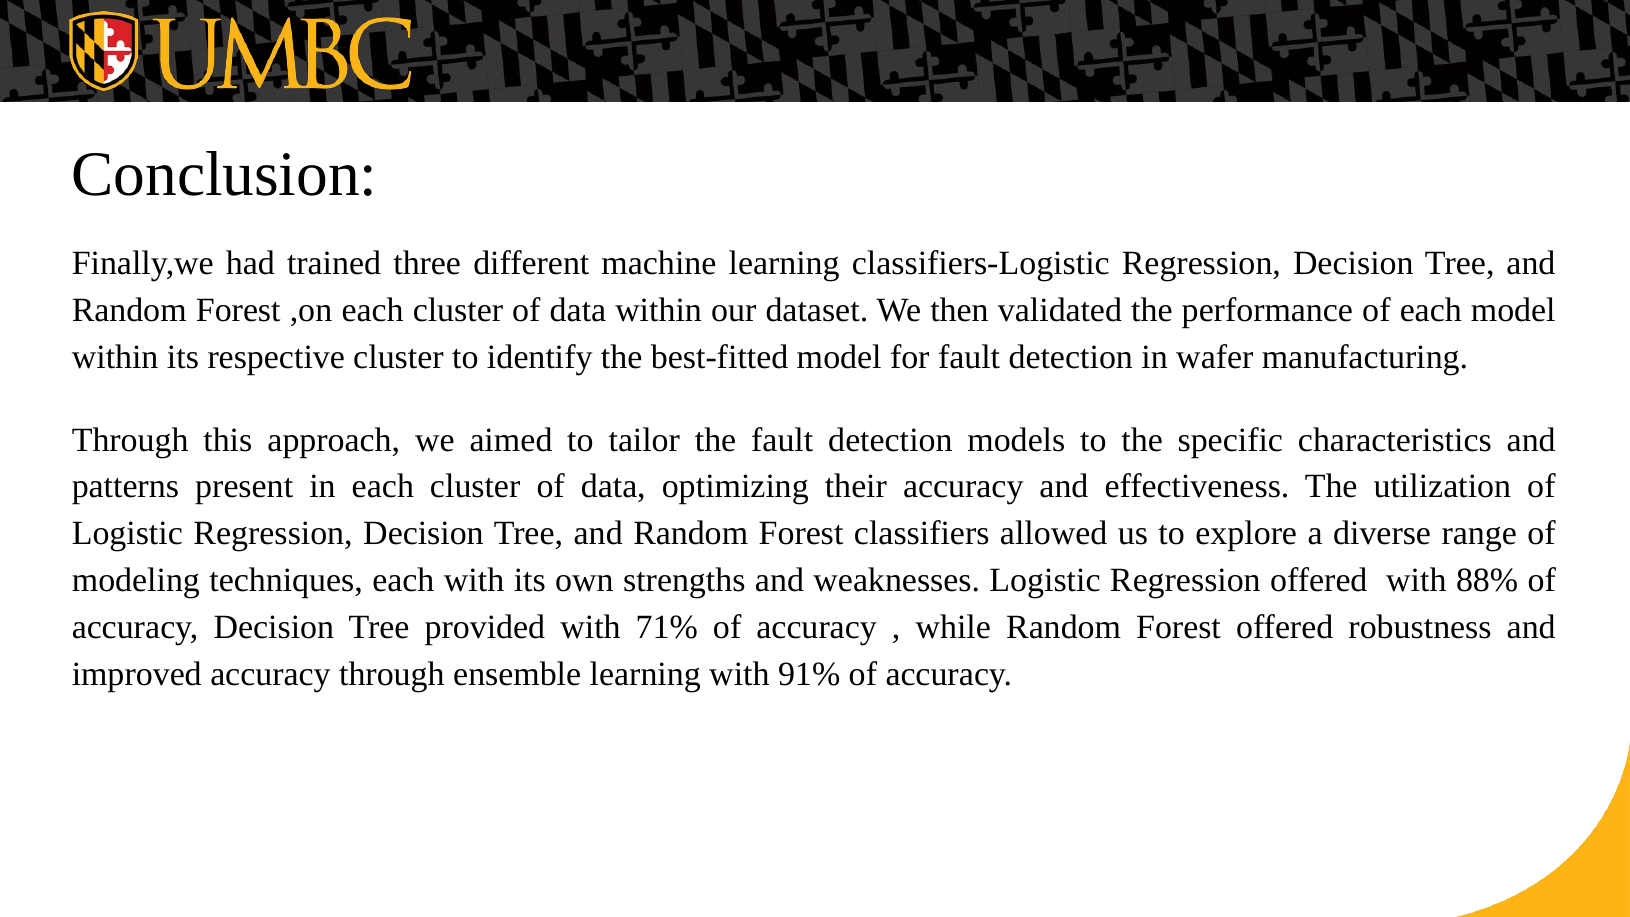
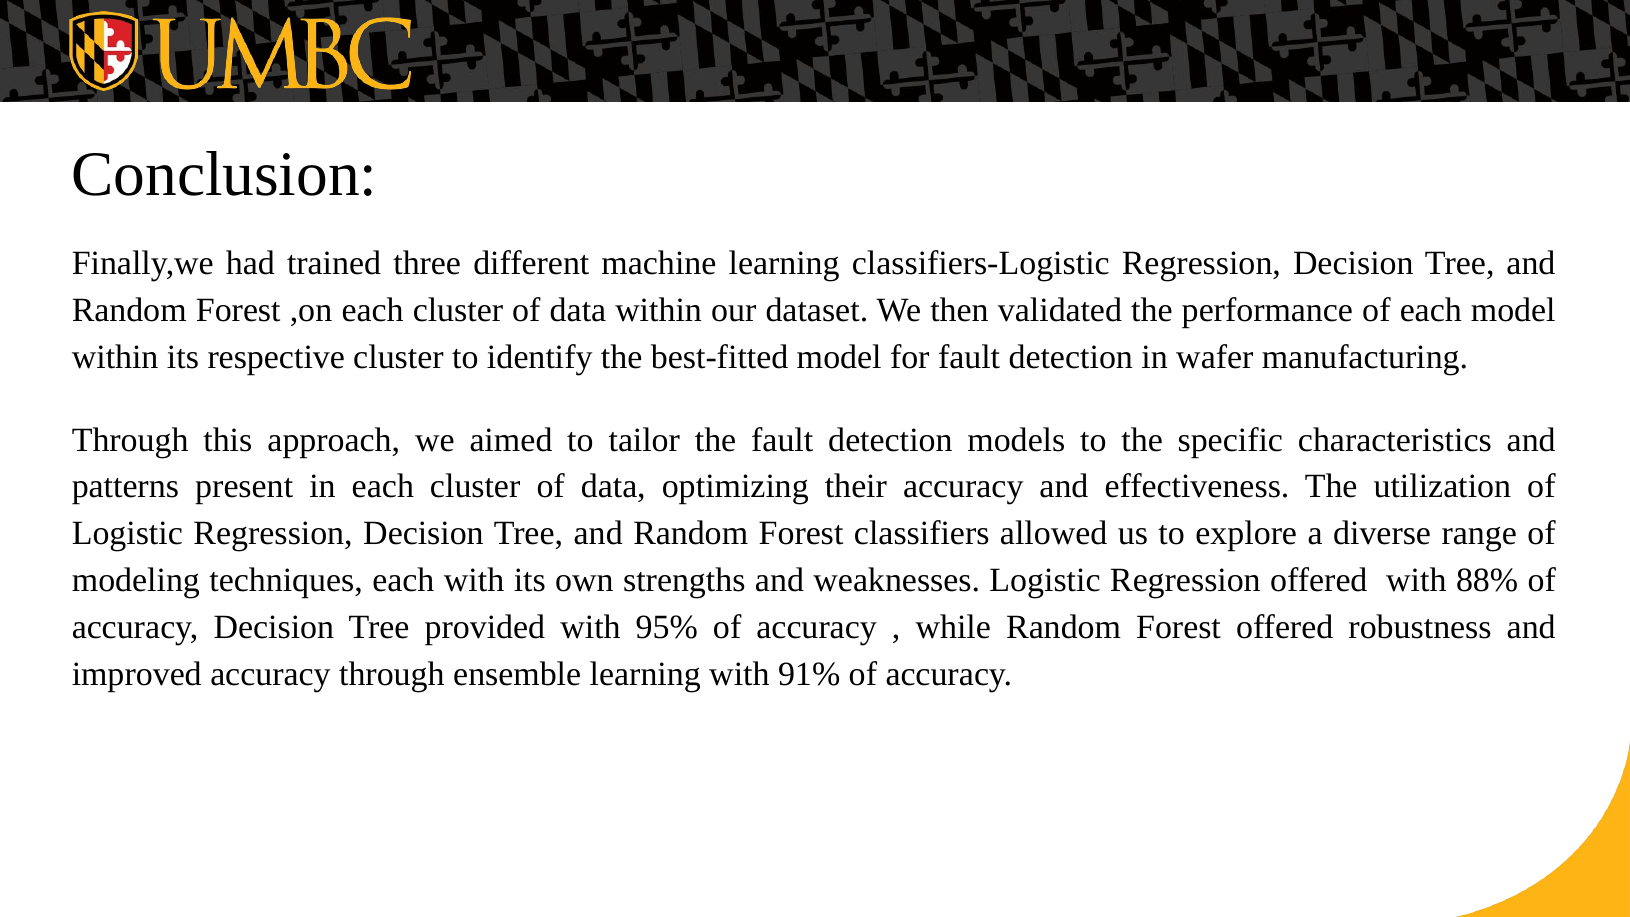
71%: 71% -> 95%
